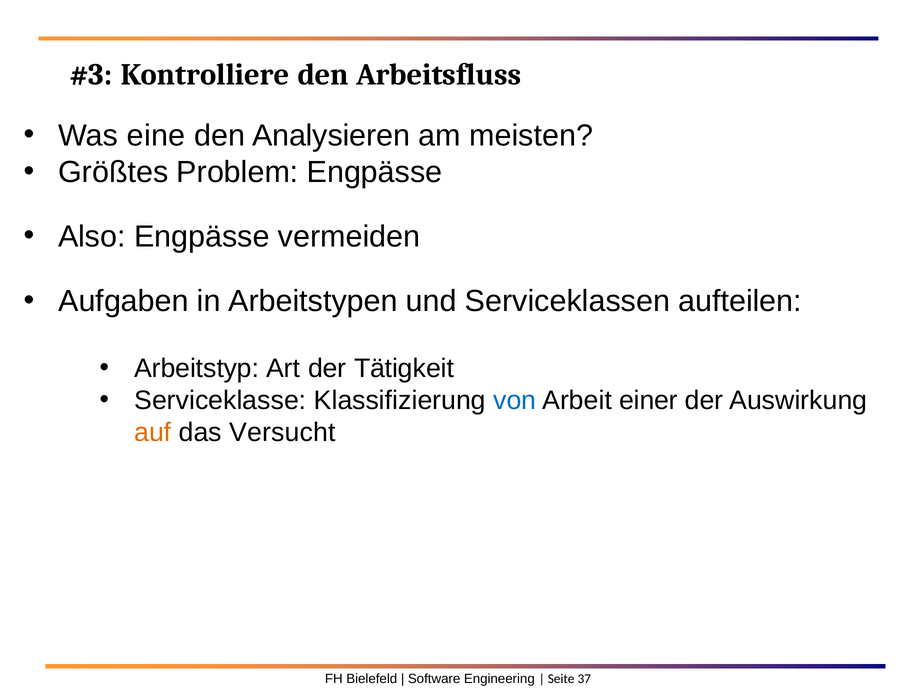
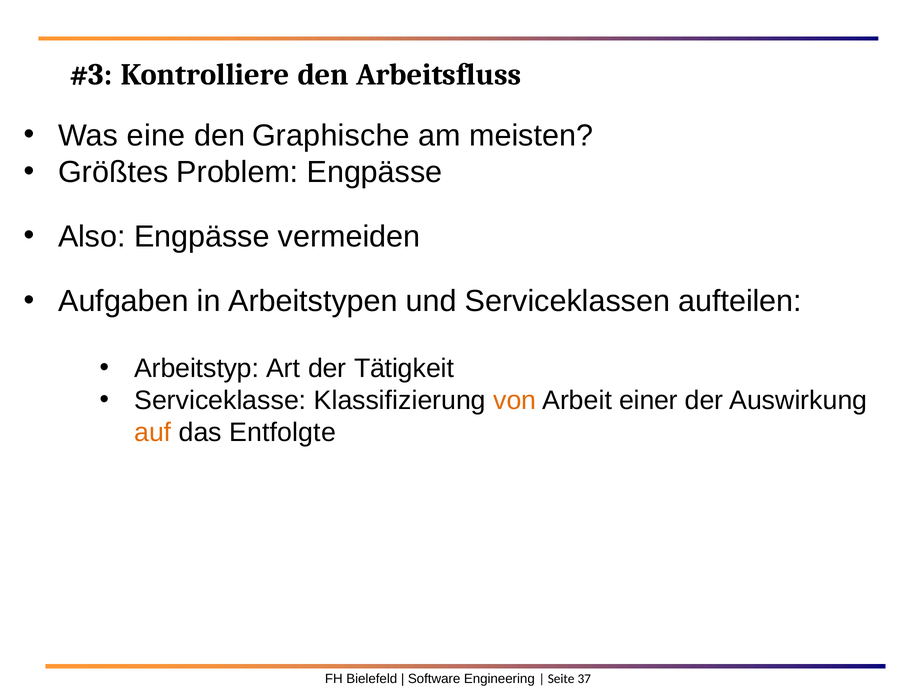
Analysieren: Analysieren -> Graphische
von colour: blue -> orange
Versucht: Versucht -> Entfolgte
